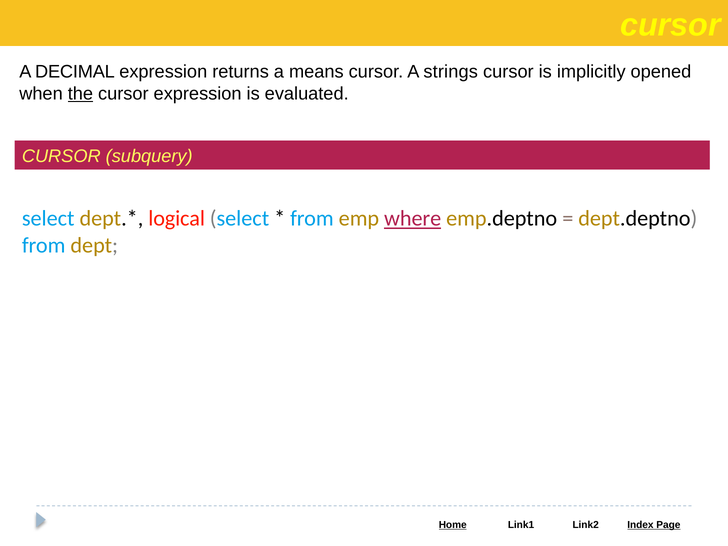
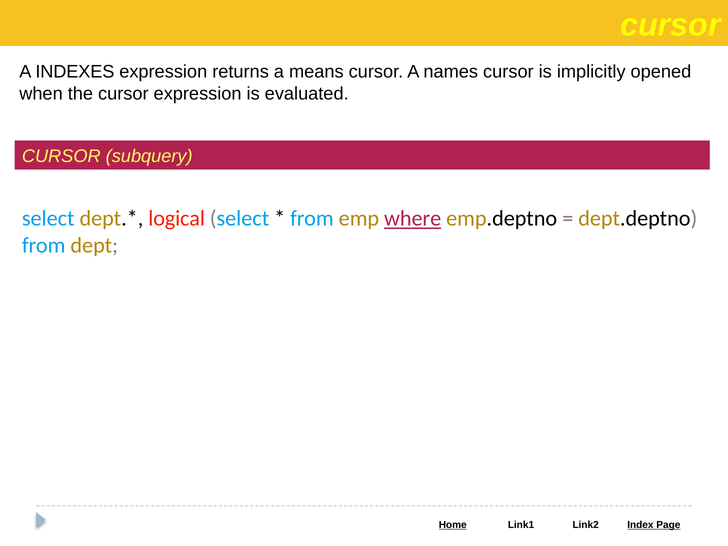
DECIMAL: DECIMAL -> INDEXES
strings: strings -> names
the underline: present -> none
